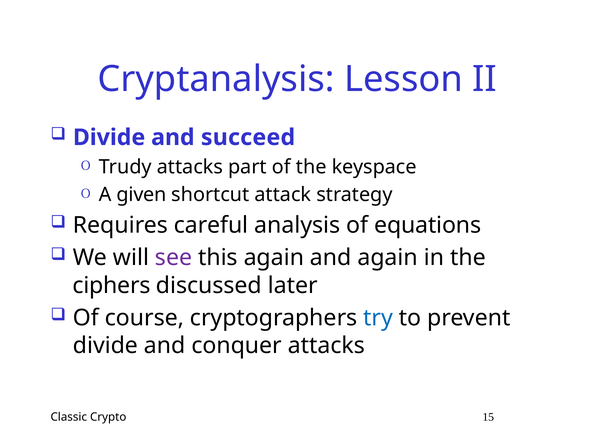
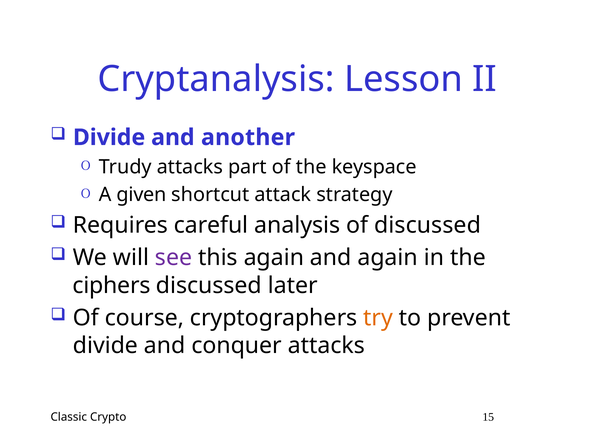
succeed: succeed -> another
of equations: equations -> discussed
try colour: blue -> orange
